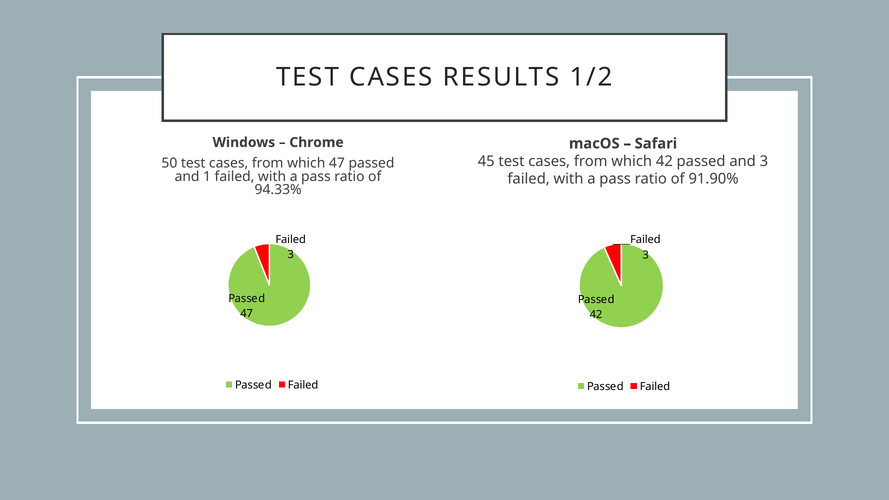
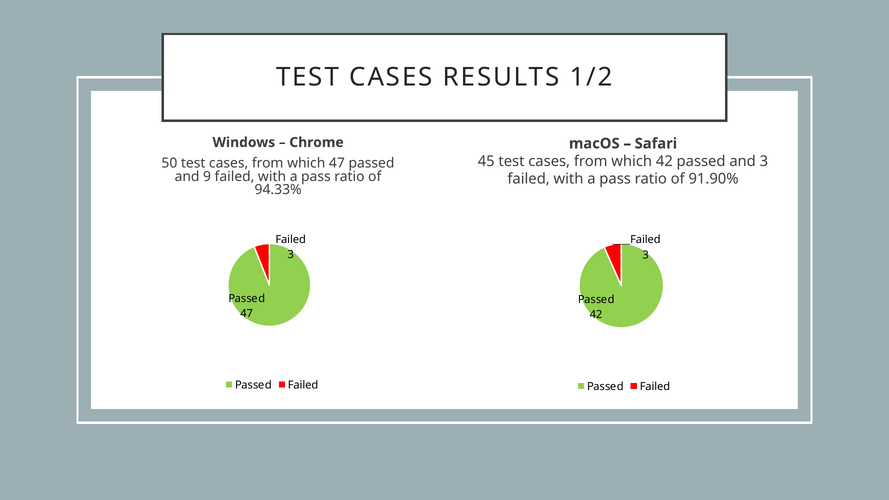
1: 1 -> 9
